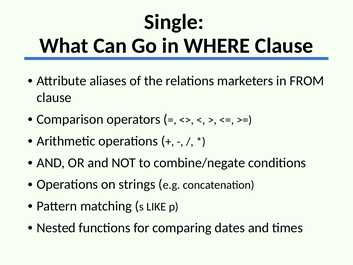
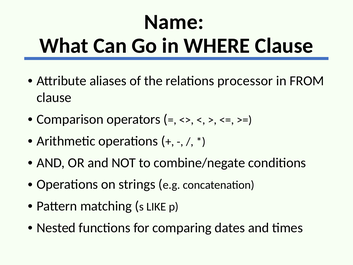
Single: Single -> Name
marketers: marketers -> processor
